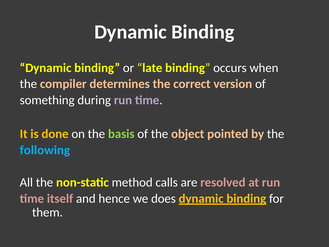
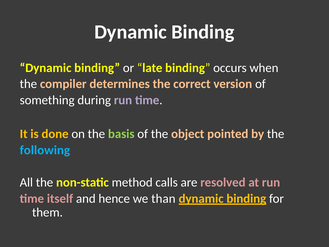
does: does -> than
